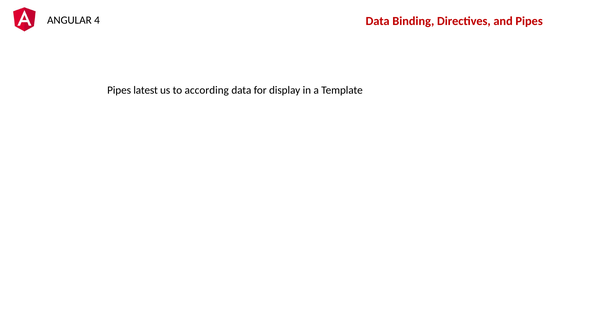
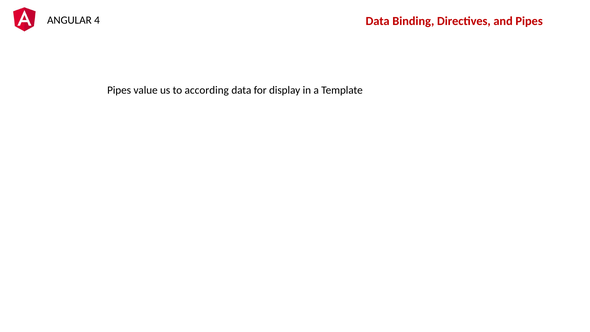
latest: latest -> value
